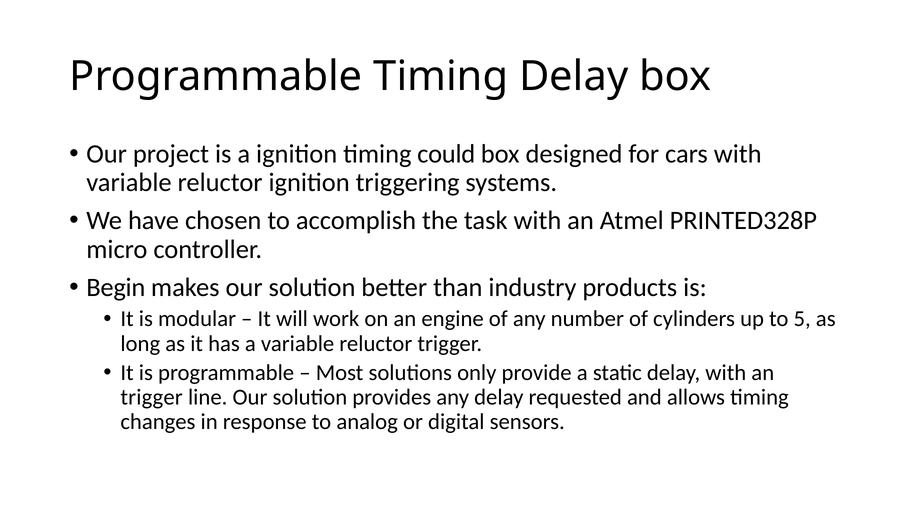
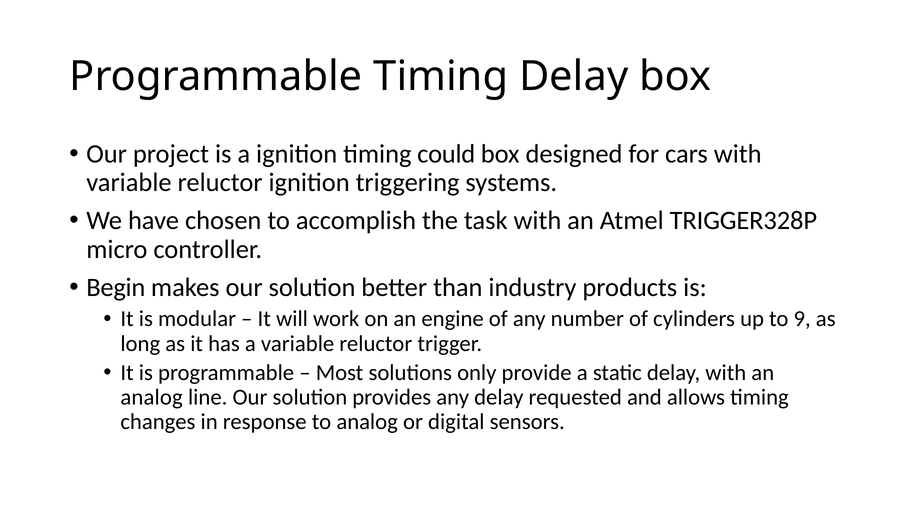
PRINTED328P: PRINTED328P -> TRIGGER328P
5: 5 -> 9
trigger at (152, 397): trigger -> analog
